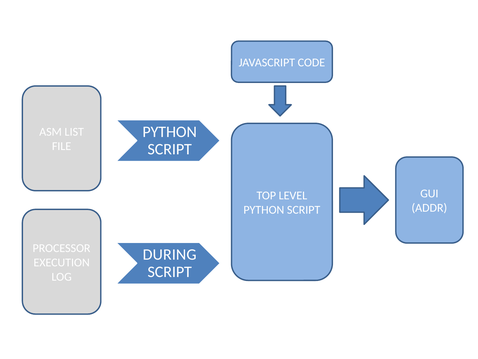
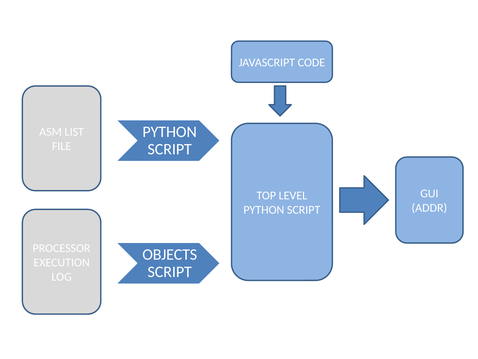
DURING: DURING -> OBJECTS
